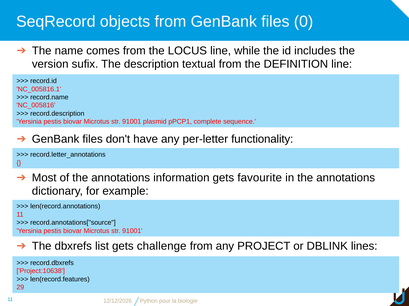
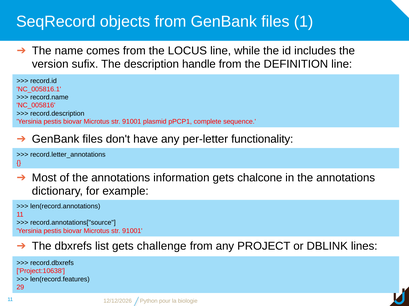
0: 0 -> 1
textual: textual -> handle
favourite: favourite -> chalcone
